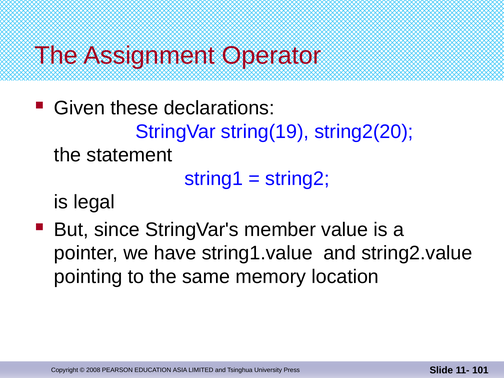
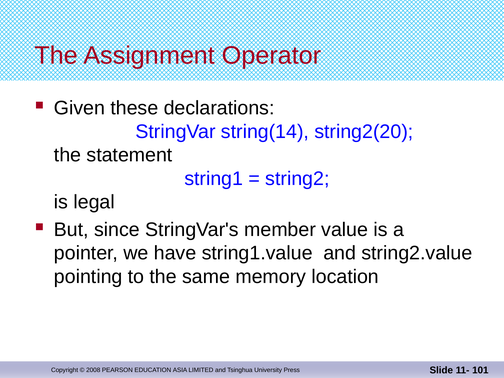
string(19: string(19 -> string(14
